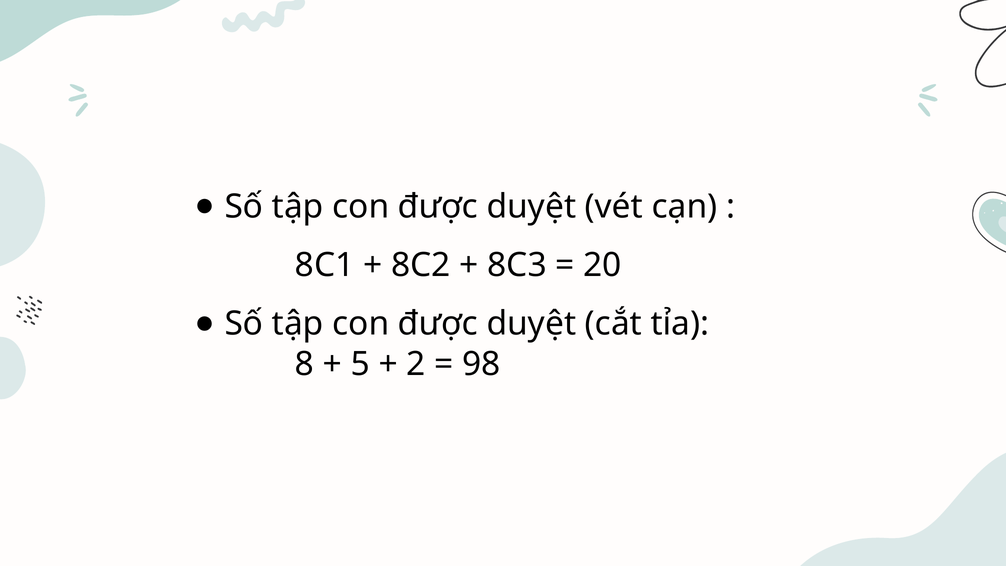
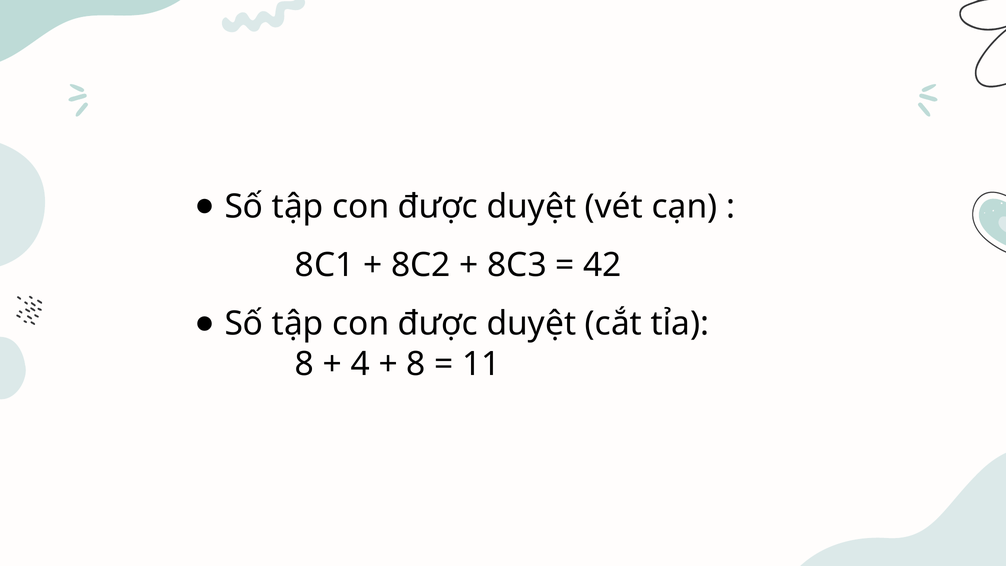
20: 20 -> 42
5: 5 -> 4
2 at (416, 364): 2 -> 8
98: 98 -> 11
